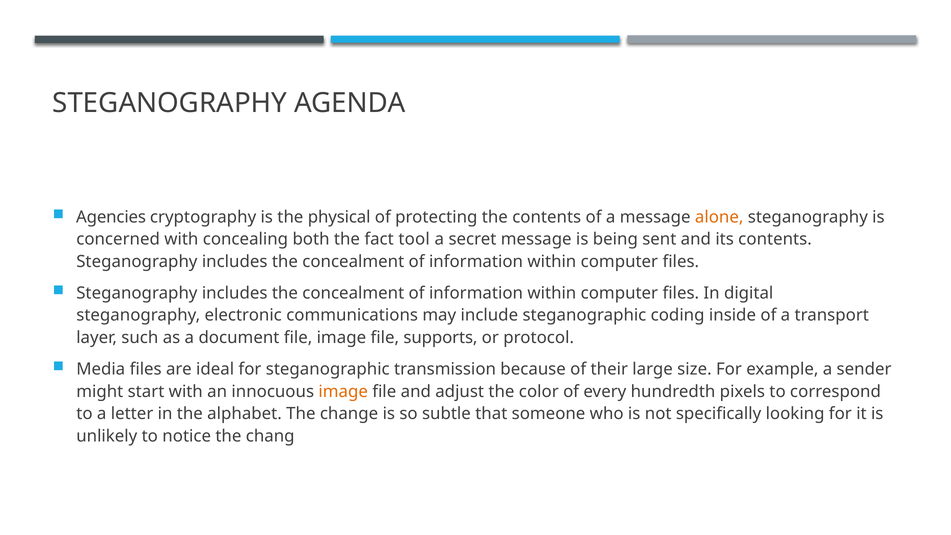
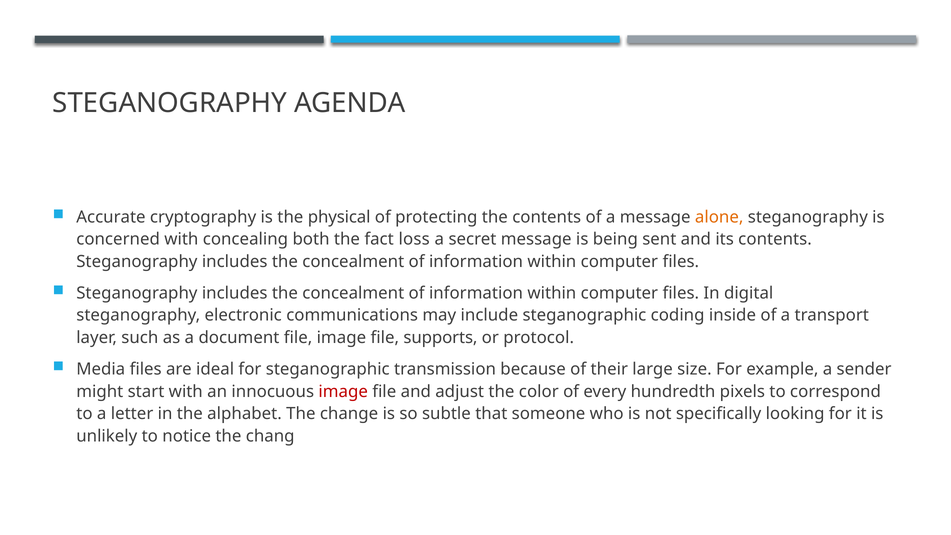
Agencies: Agencies -> Accurate
tool: tool -> loss
image at (343, 391) colour: orange -> red
